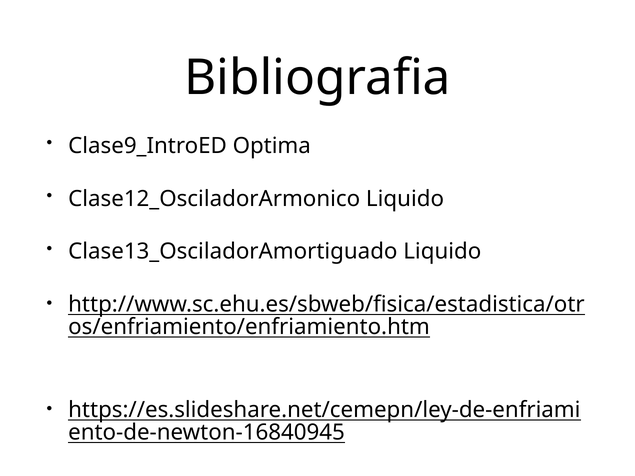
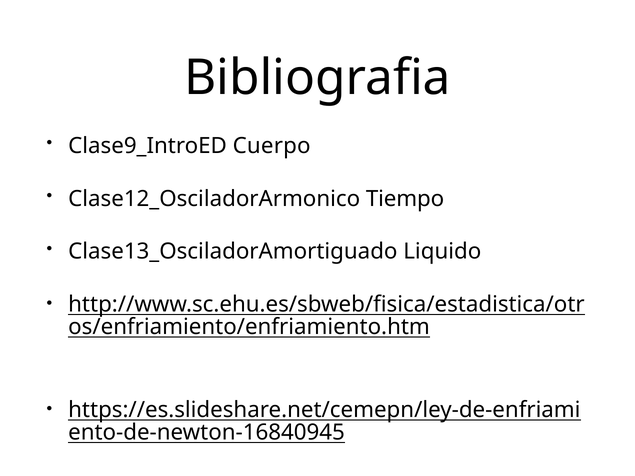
Optima: Optima -> Cuerpo
Clase12_OsciladorArmonico Liquido: Liquido -> Tiempo
